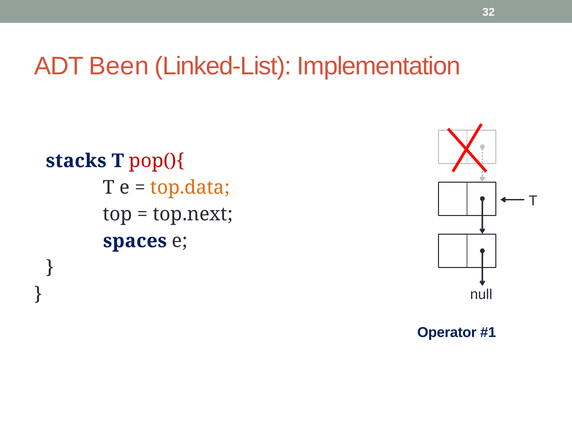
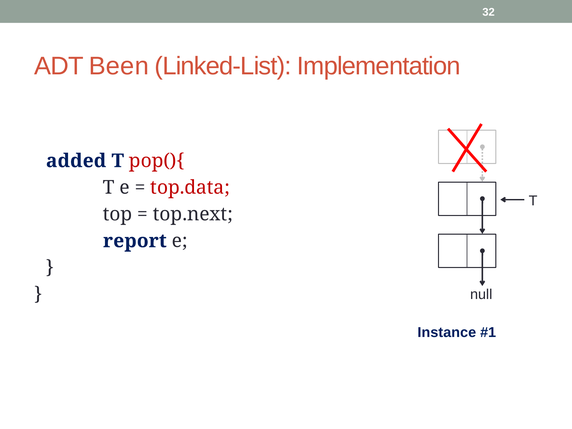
stacks: stacks -> added
top.data colour: orange -> red
spaces: spaces -> report
Operator: Operator -> Instance
